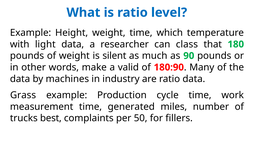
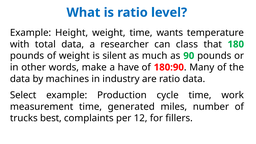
which: which -> wants
light: light -> total
valid: valid -> have
Grass: Grass -> Select
50: 50 -> 12
